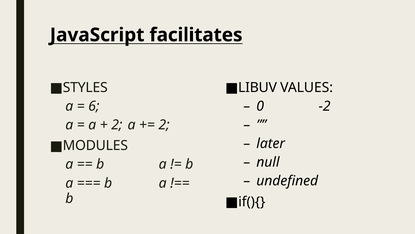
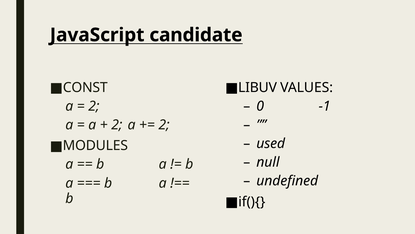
facilitates: facilitates -> candidate
STYLES: STYLES -> CONST
6 at (94, 106): 6 -> 2
-2: -2 -> -1
later: later -> used
